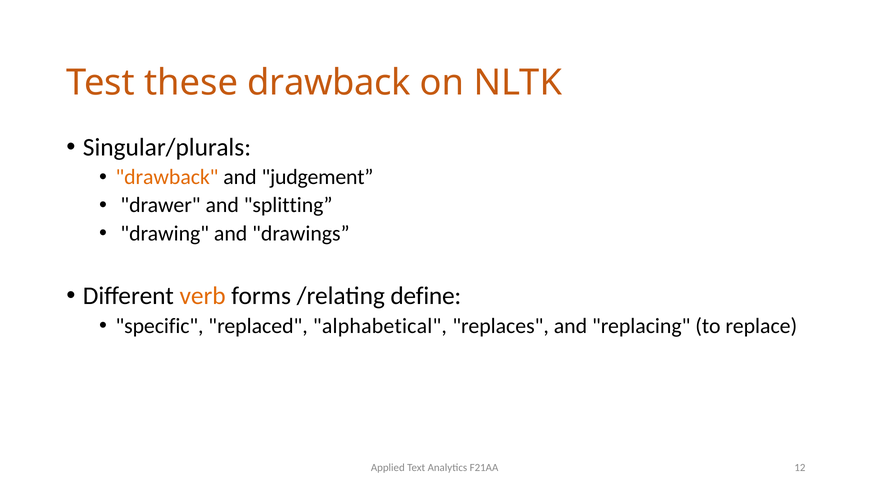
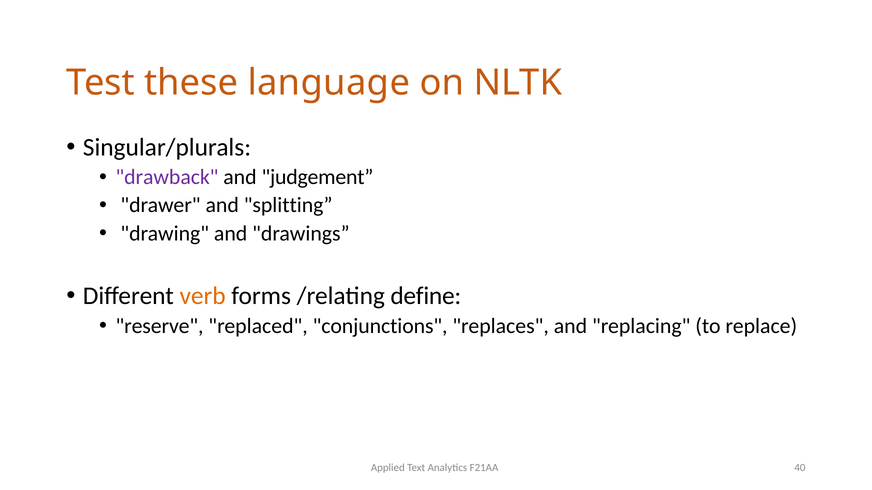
these drawback: drawback -> language
drawback at (167, 177) colour: orange -> purple
specific: specific -> reserve
alphabetical: alphabetical -> conjunctions
12: 12 -> 40
